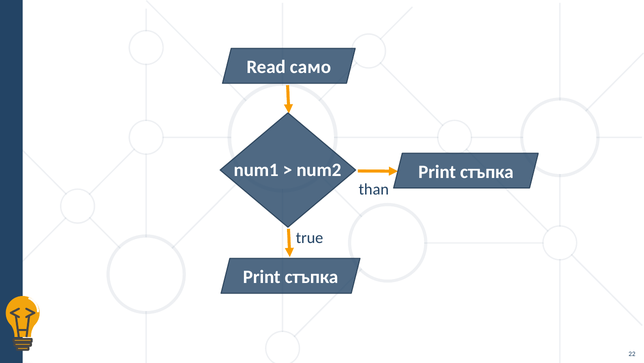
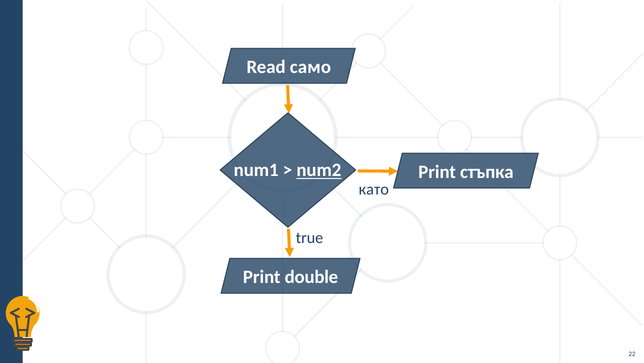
num2 underline: none -> present
than: than -> като
стъпка at (311, 277): стъпка -> double
